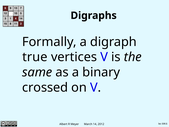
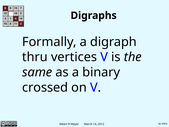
true: true -> thru
